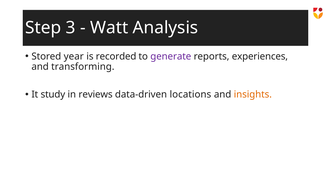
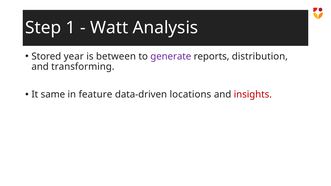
3: 3 -> 1
recorded: recorded -> between
experiences: experiences -> distribution
study: study -> same
reviews: reviews -> feature
insights colour: orange -> red
